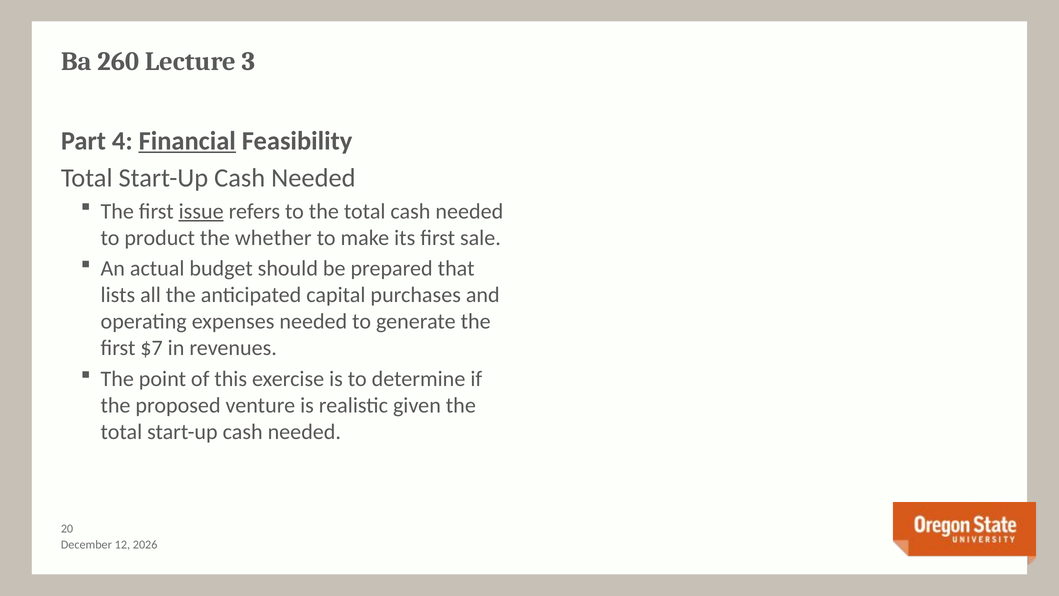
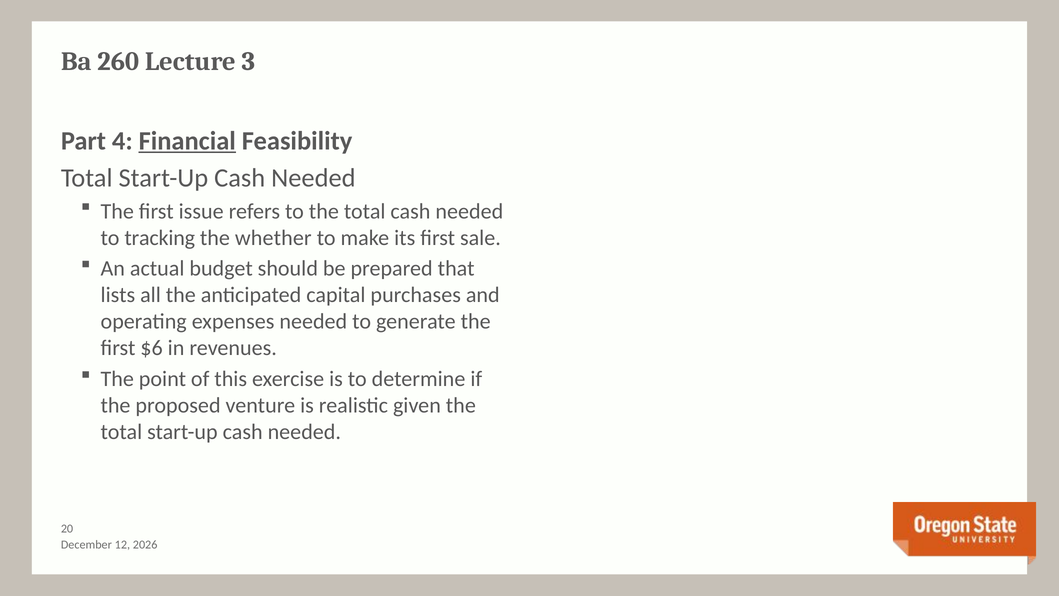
issue underline: present -> none
product: product -> tracking
$7: $7 -> $6
